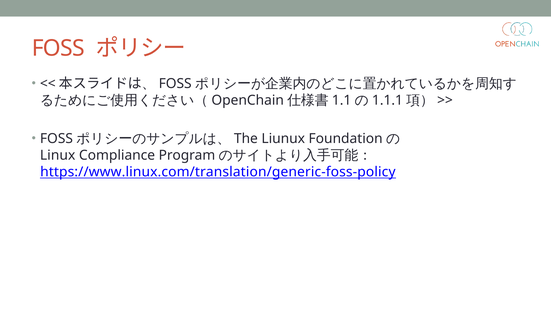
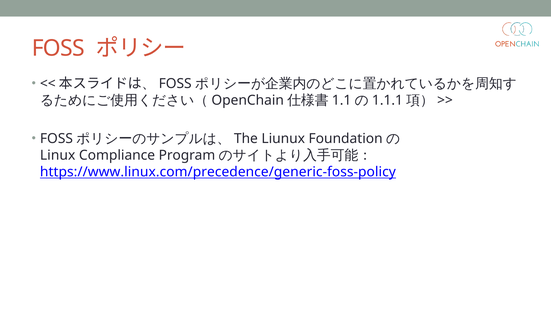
https://www.linux.com/translation/generic-foss-policy: https://www.linux.com/translation/generic-foss-policy -> https://www.linux.com/precedence/generic-foss-policy
